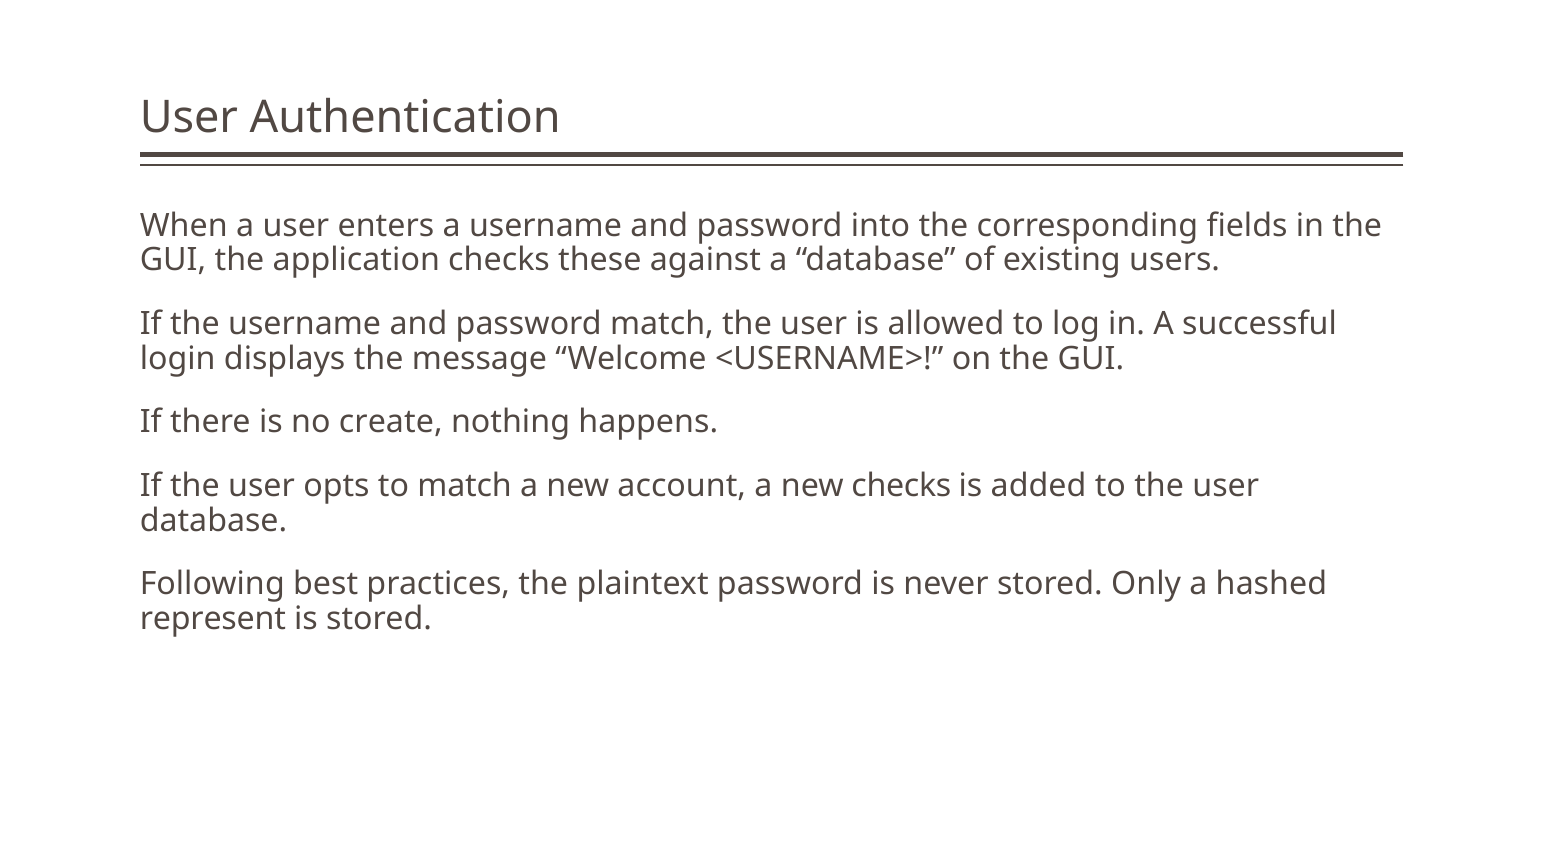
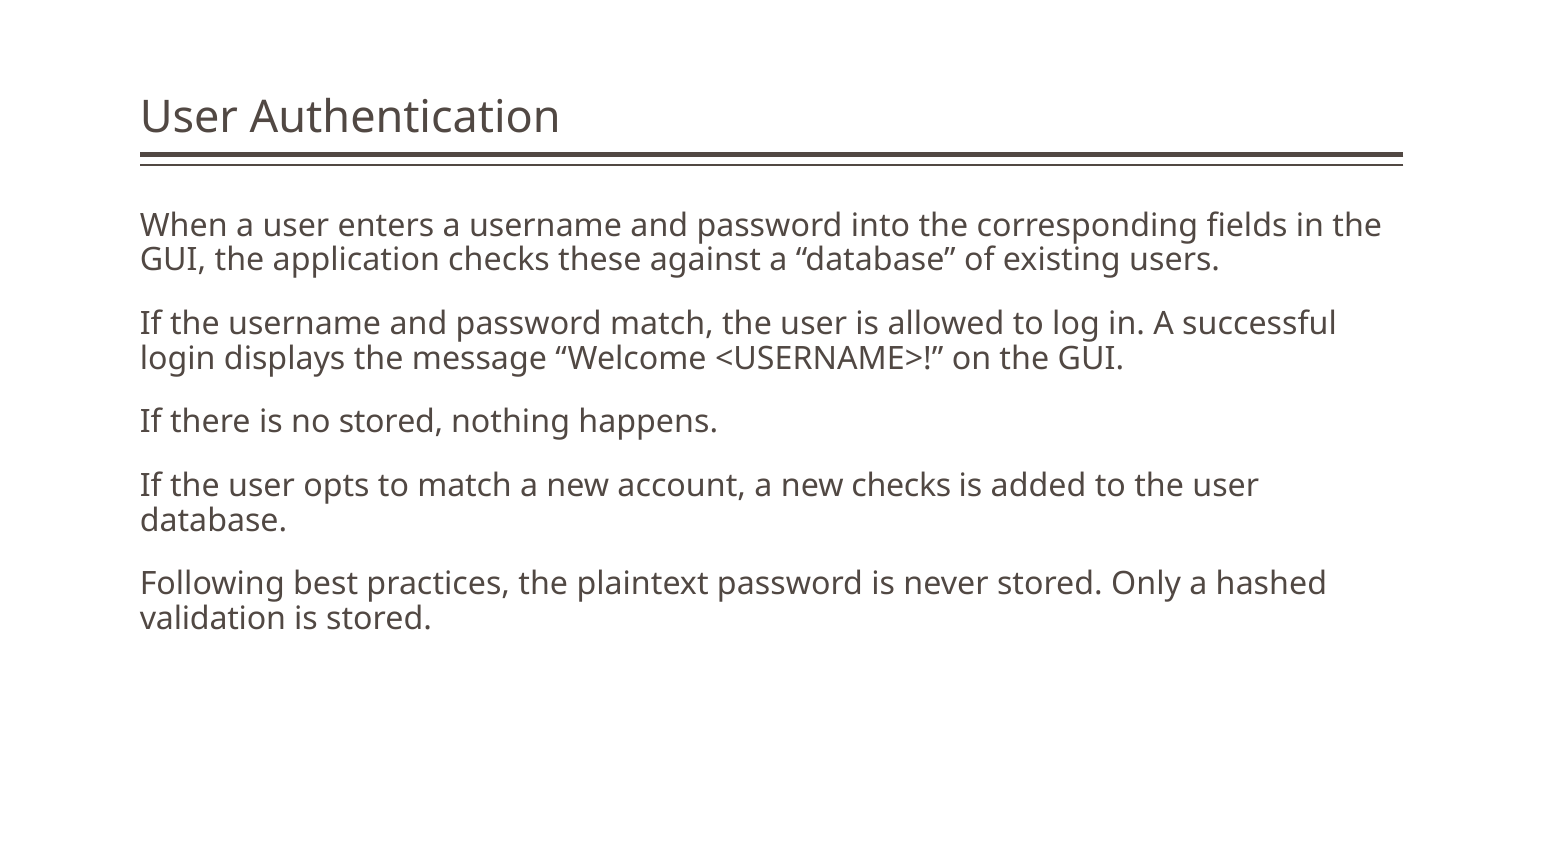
no create: create -> stored
represent: represent -> validation
